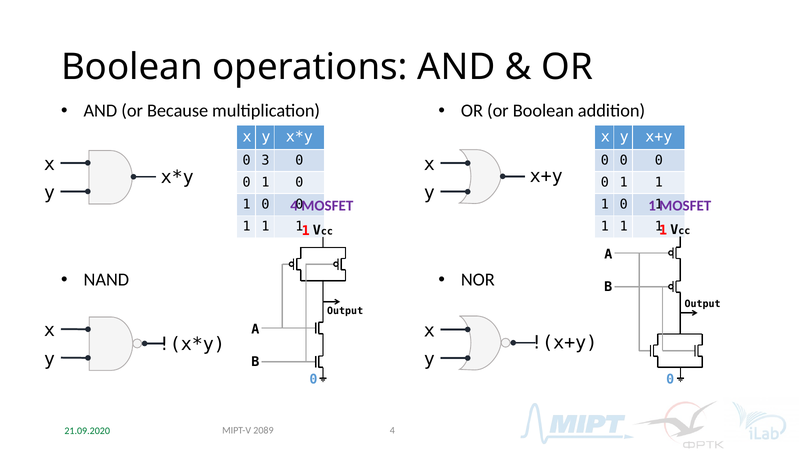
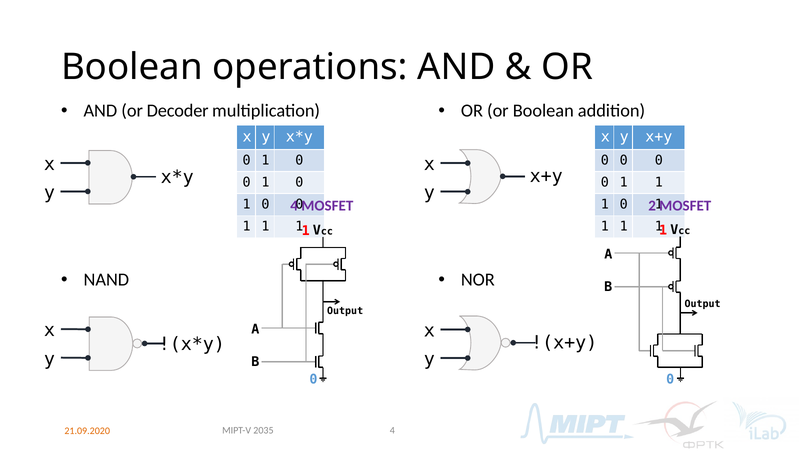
Because: Because -> Decoder
3 at (265, 160): 3 -> 1
MOSFET 1: 1 -> 2
2089: 2089 -> 2035
21.09.2020 colour: green -> orange
